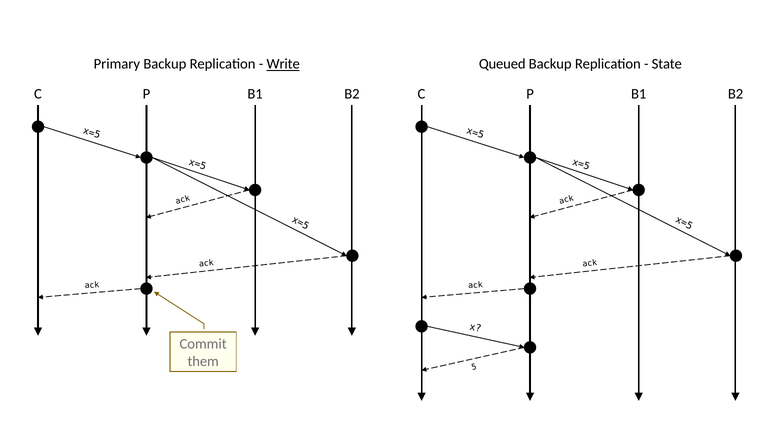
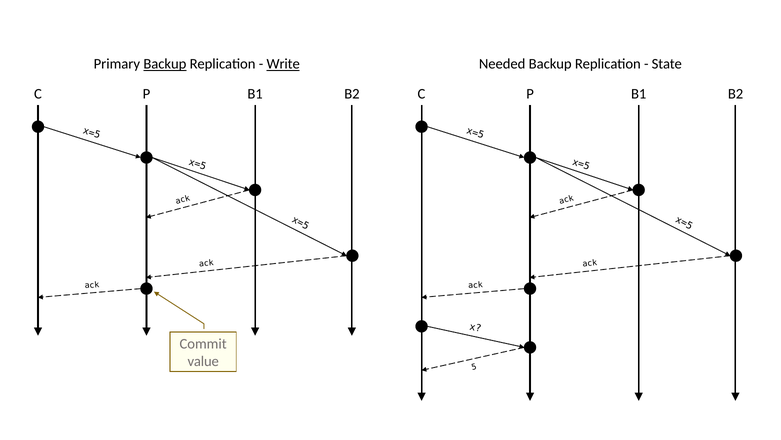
Backup at (165, 64) underline: none -> present
Queued: Queued -> Needed
them: them -> value
